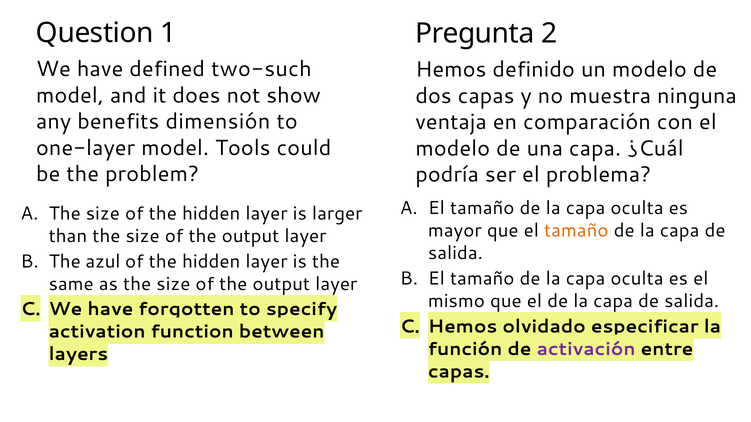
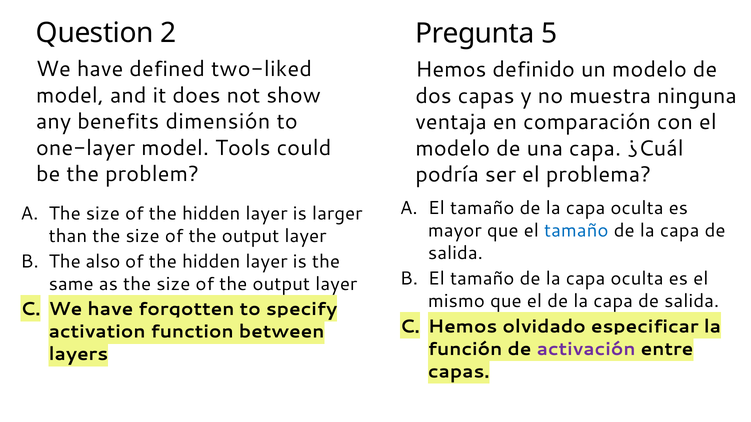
1: 1 -> 2
2: 2 -> 5
two-such: two-such -> two-liked
tamaño at (576, 231) colour: orange -> blue
azul: azul -> also
